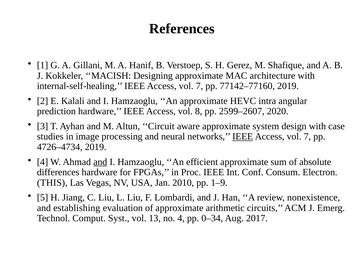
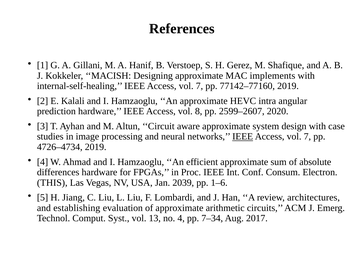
architecture: architecture -> implements
and at (100, 162) underline: present -> none
2010: 2010 -> 2039
1–9: 1–9 -> 1–6
nonexistence: nonexistence -> architectures
0–34: 0–34 -> 7–34
